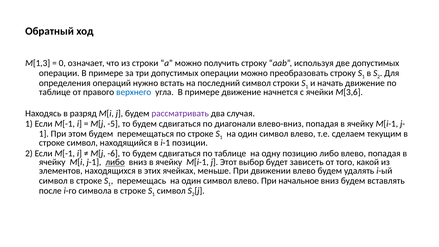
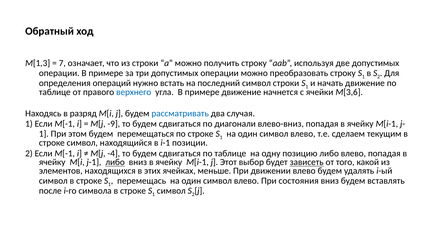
0: 0 -> 7
рассматривать colour: purple -> blue
-5: -5 -> -9
-6: -6 -> -4
зависеть underline: none -> present
начальное: начальное -> состояния
